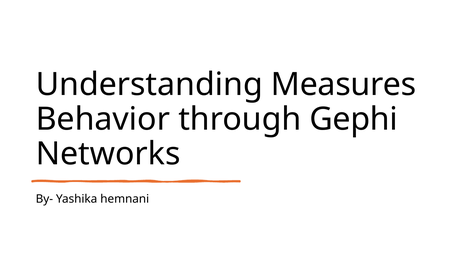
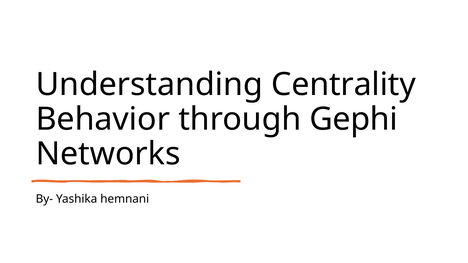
Measures: Measures -> Centrality
